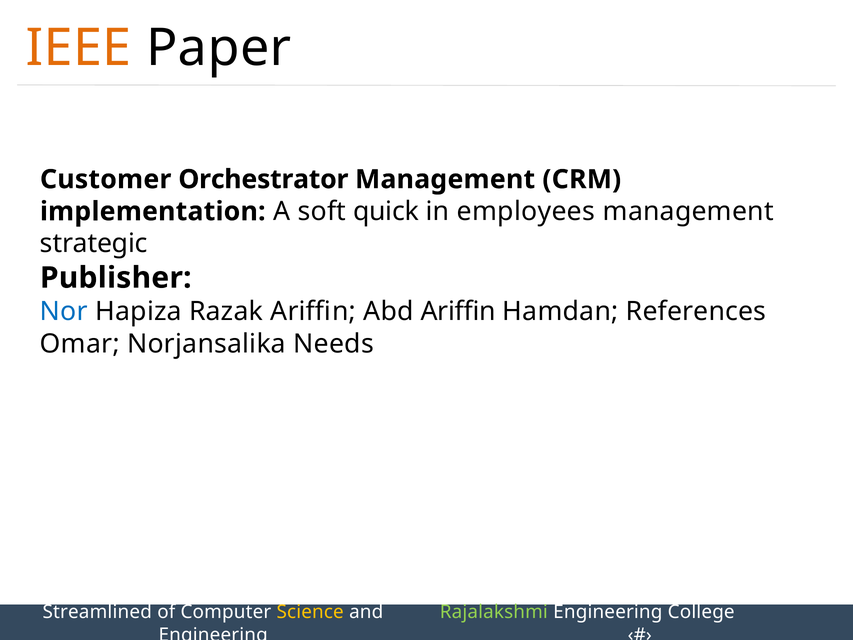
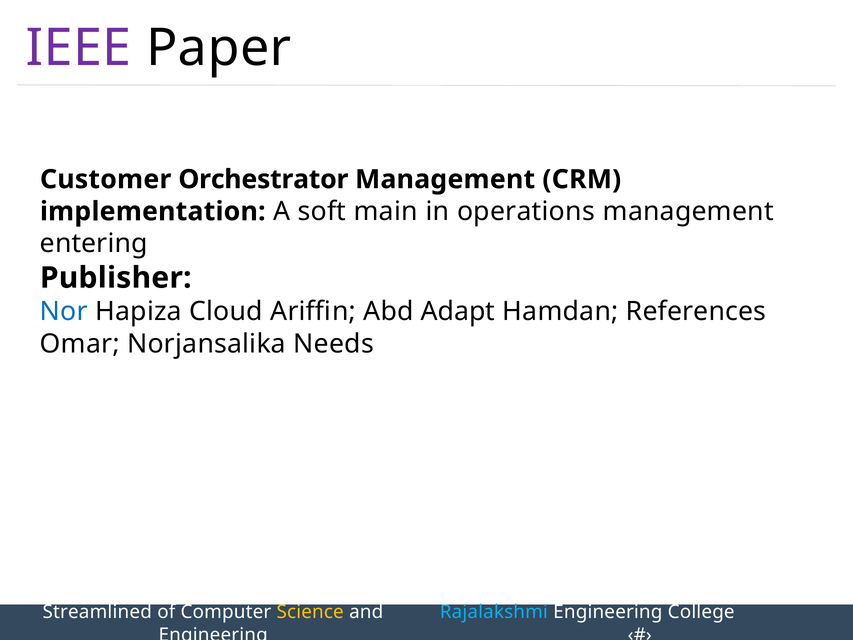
IEEE colour: orange -> purple
quick: quick -> main
employees: employees -> operations
strategic: strategic -> entering
Razak: Razak -> Cloud
Abd Ariffin: Ariffin -> Adapt
Rajalakshmi colour: light green -> light blue
